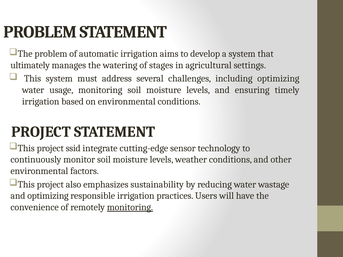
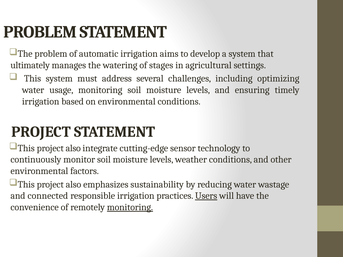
ssid at (73, 148): ssid -> also
and optimizing: optimizing -> connected
Users underline: none -> present
